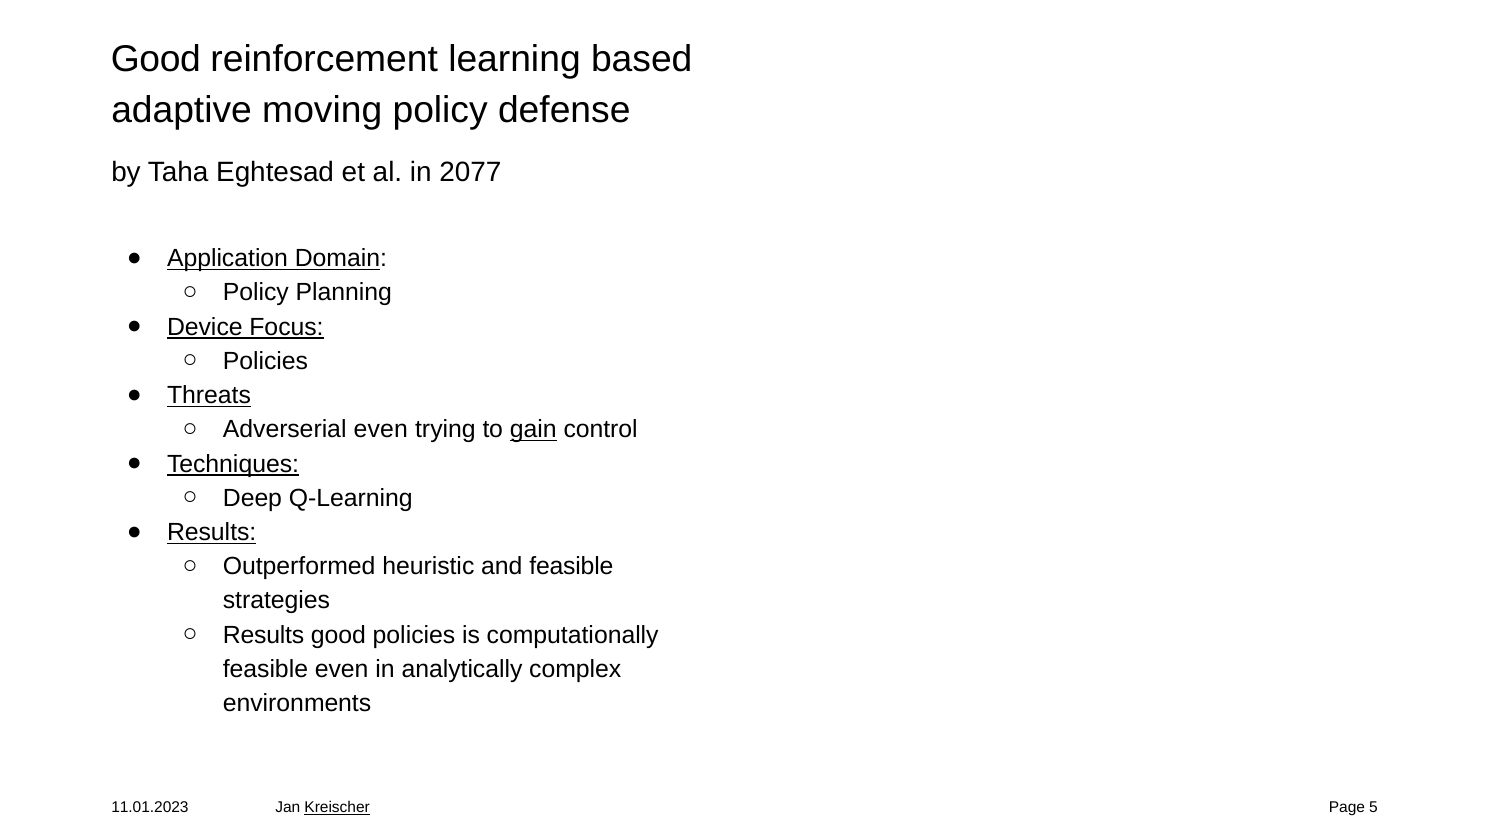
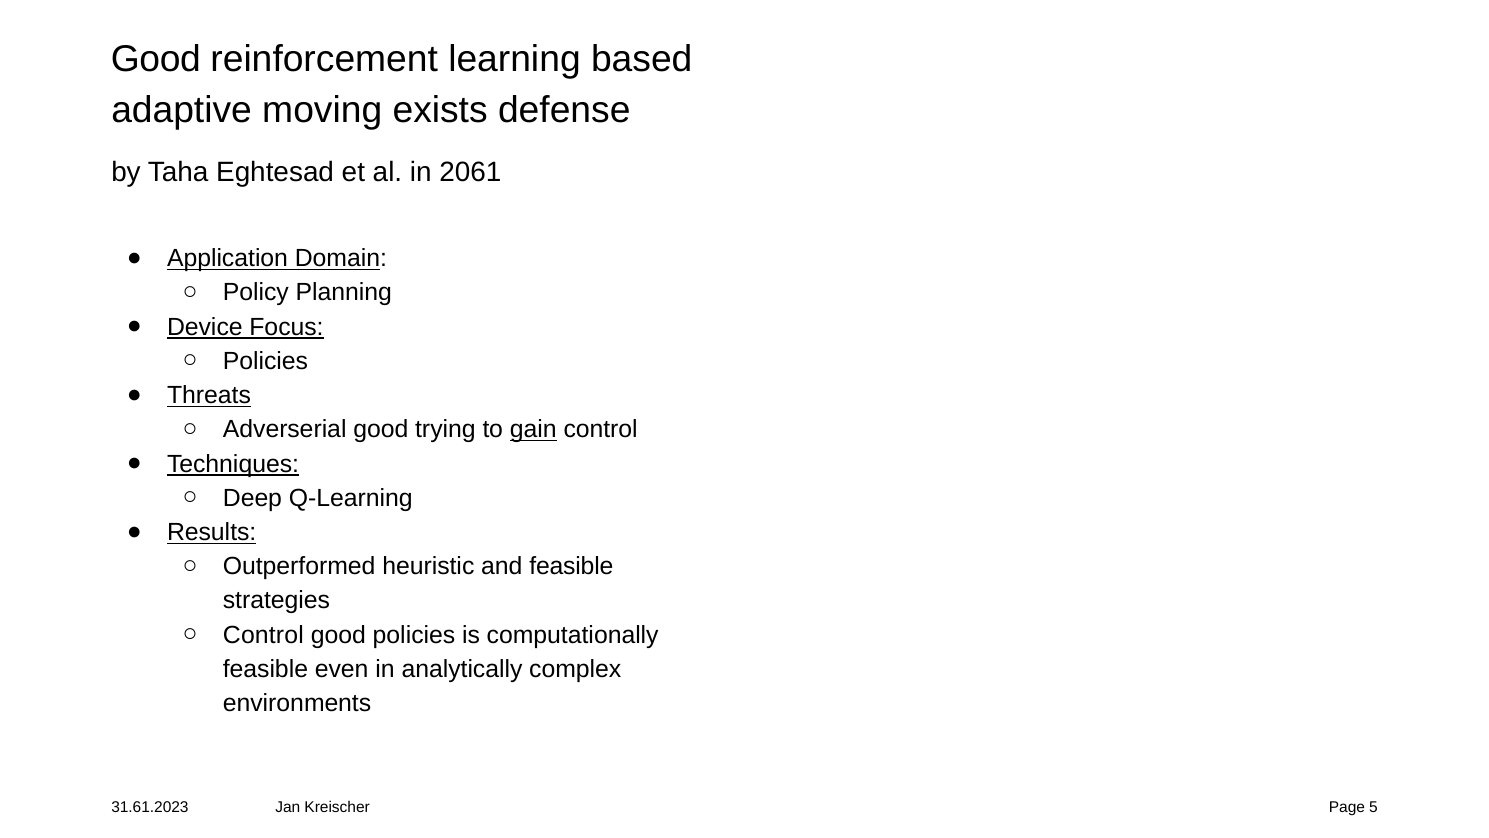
moving policy: policy -> exists
2077: 2077 -> 2061
Adverserial even: even -> good
Results at (264, 635): Results -> Control
11.01.2023: 11.01.2023 -> 31.61.2023
Kreischer underline: present -> none
